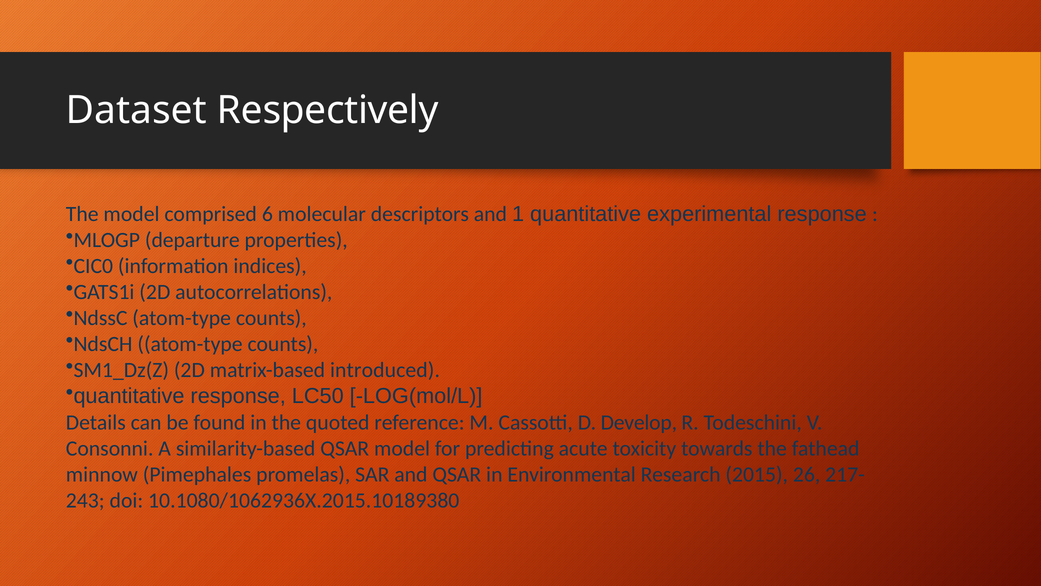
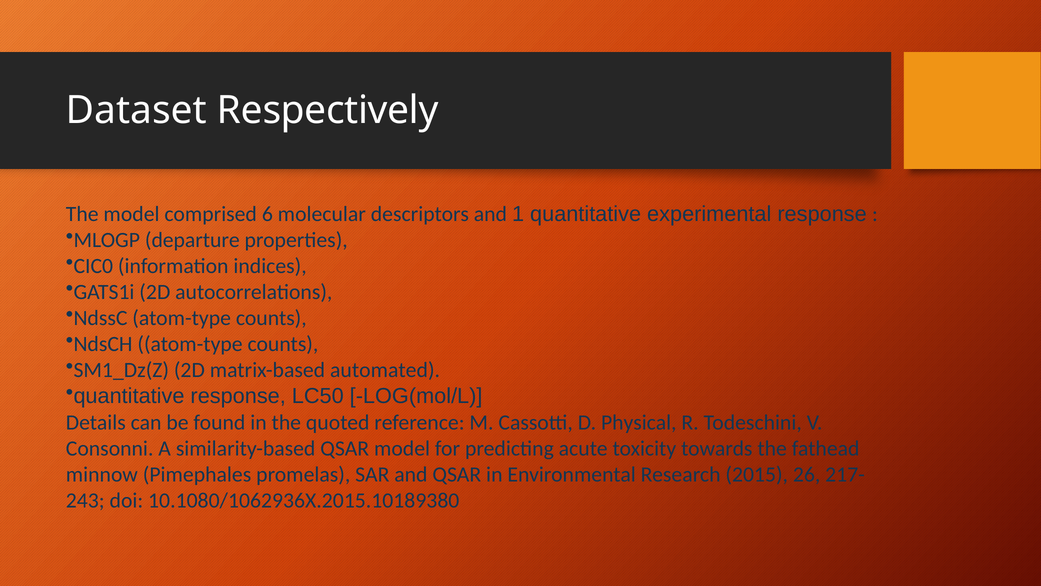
introduced: introduced -> automated
Develop: Develop -> Physical
